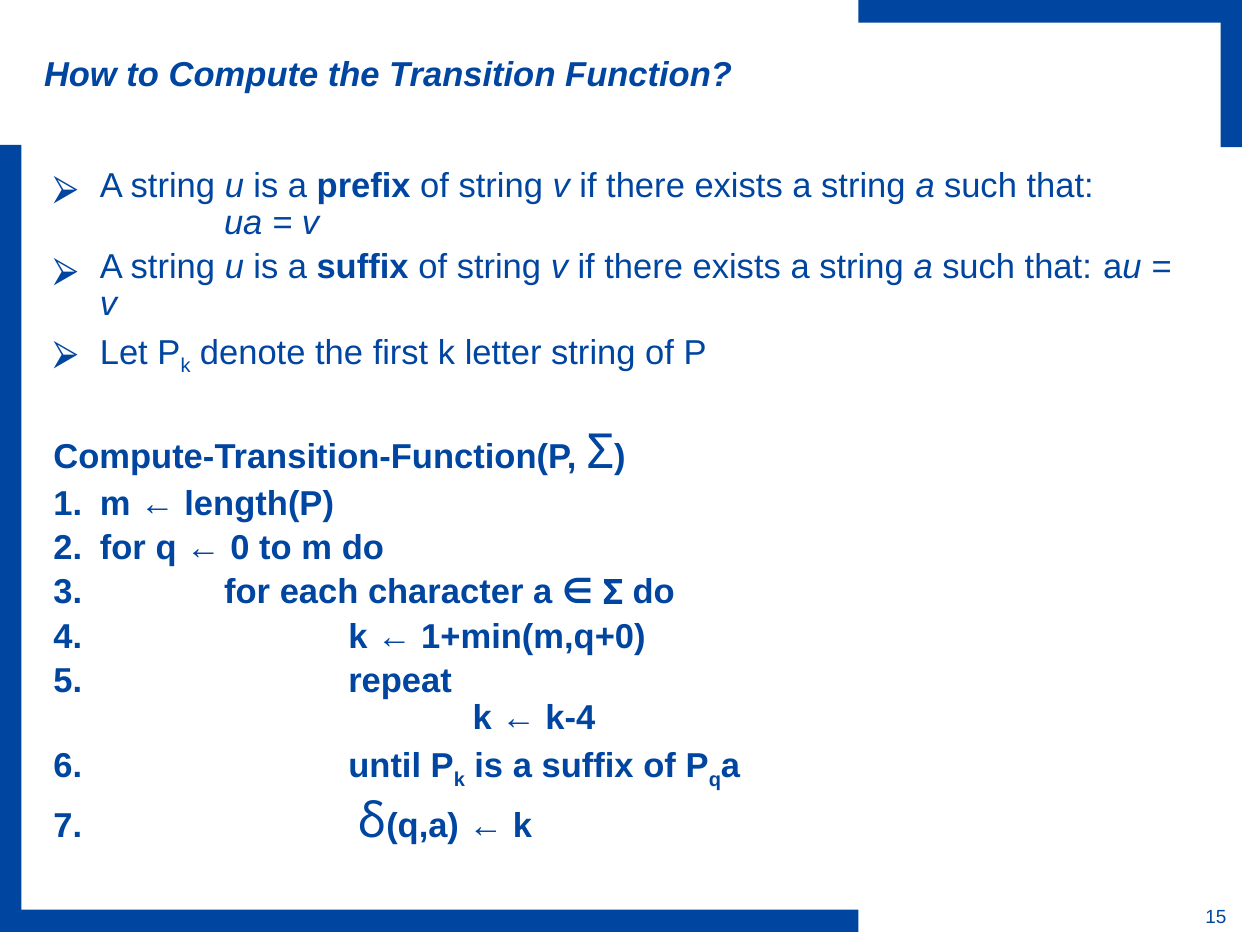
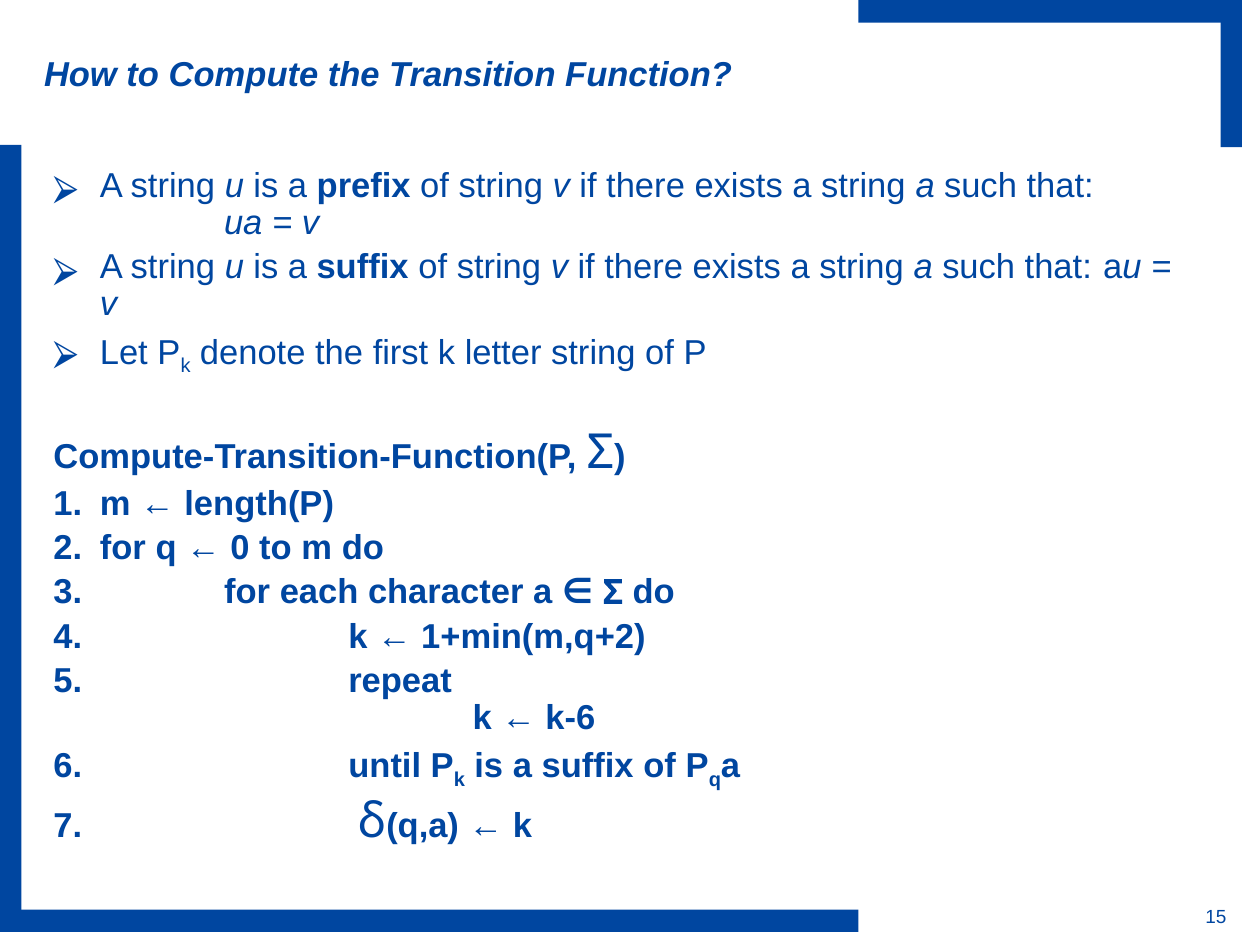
1+min(m,q+0: 1+min(m,q+0 -> 1+min(m,q+2
k-4: k-4 -> k-6
